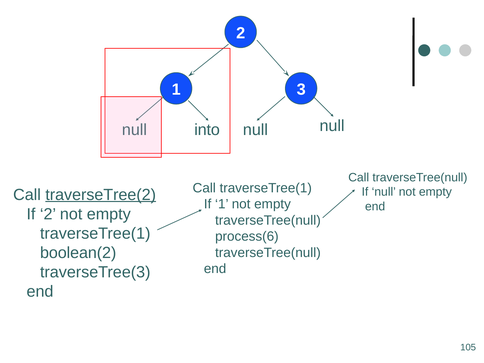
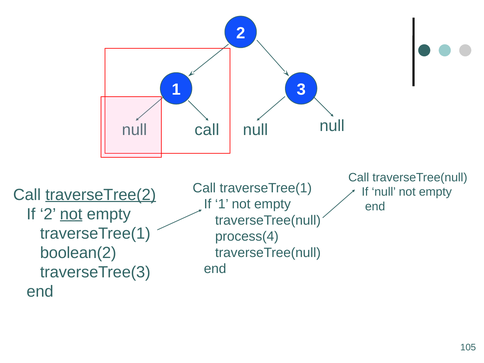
into at (207, 130): into -> call
not at (71, 214) underline: none -> present
process(6: process(6 -> process(4
